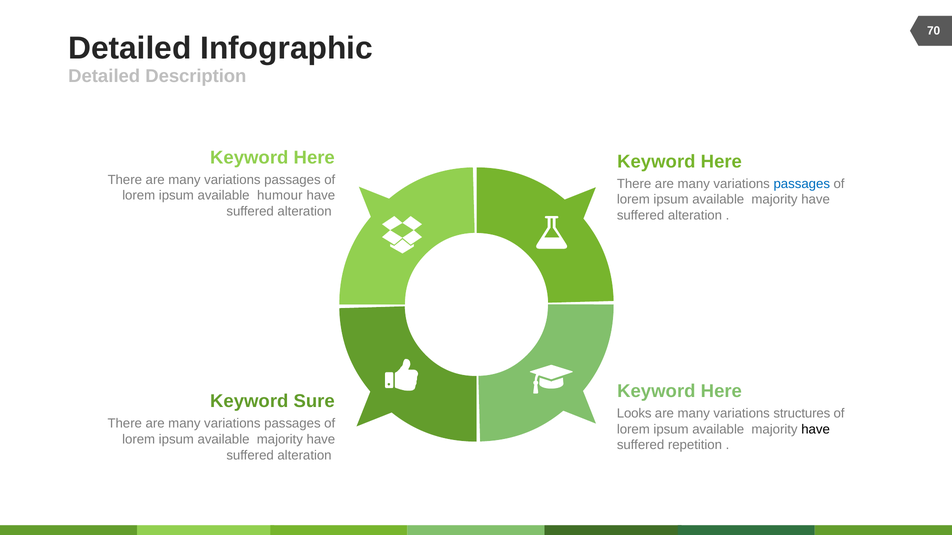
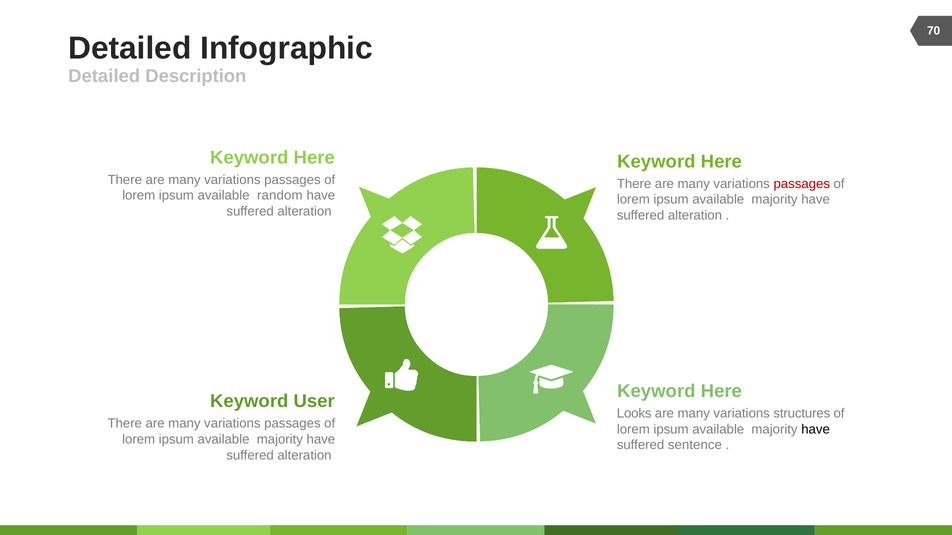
passages at (802, 184) colour: blue -> red
humour: humour -> random
Sure: Sure -> User
repetition: repetition -> sentence
